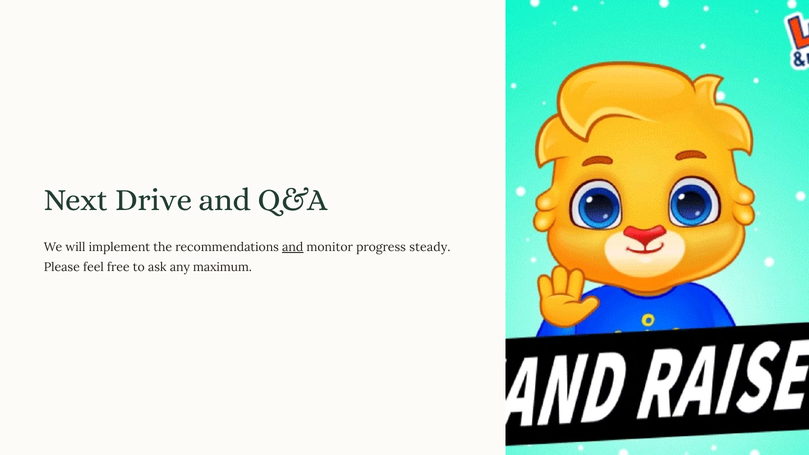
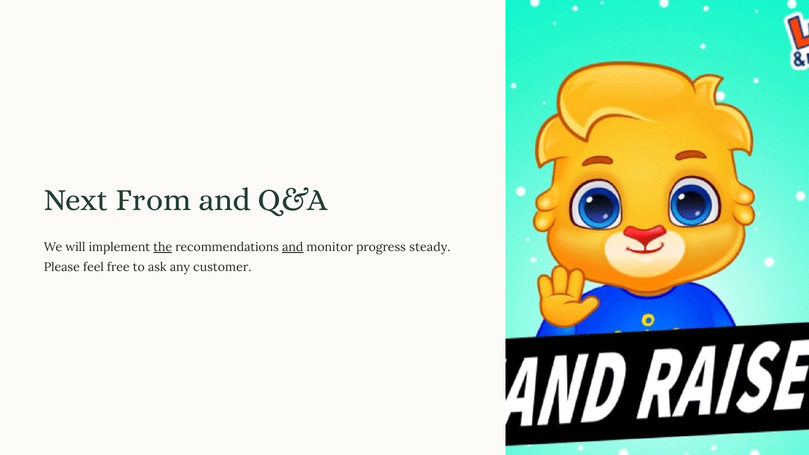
Drive: Drive -> From
the underline: none -> present
maximum: maximum -> customer
